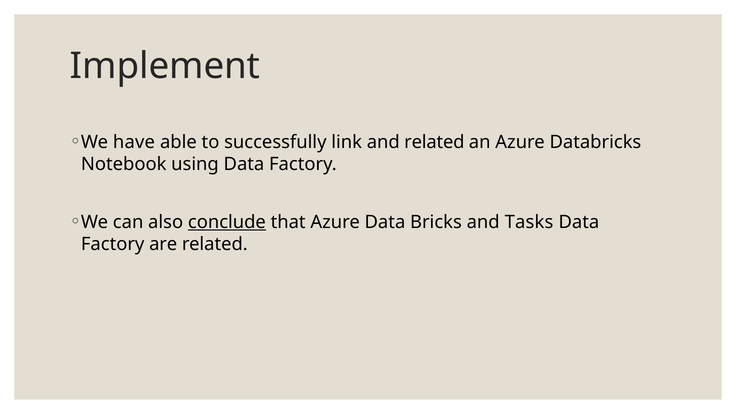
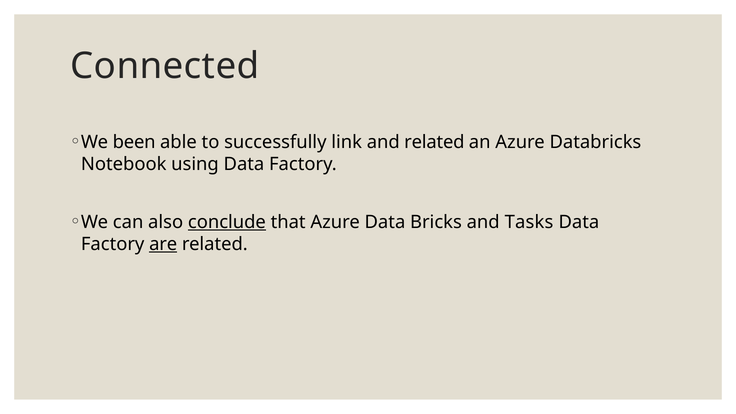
Implement: Implement -> Connected
have: have -> been
are underline: none -> present
